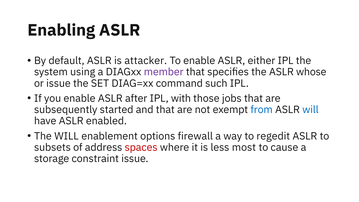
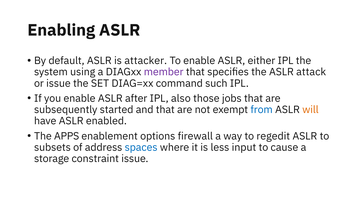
whose: whose -> attack
with: with -> also
will at (310, 110) colour: blue -> orange
The WILL: WILL -> APPS
spaces colour: red -> blue
most: most -> input
